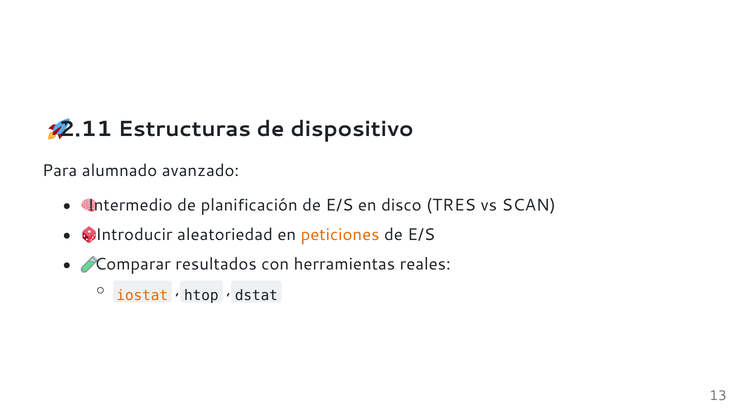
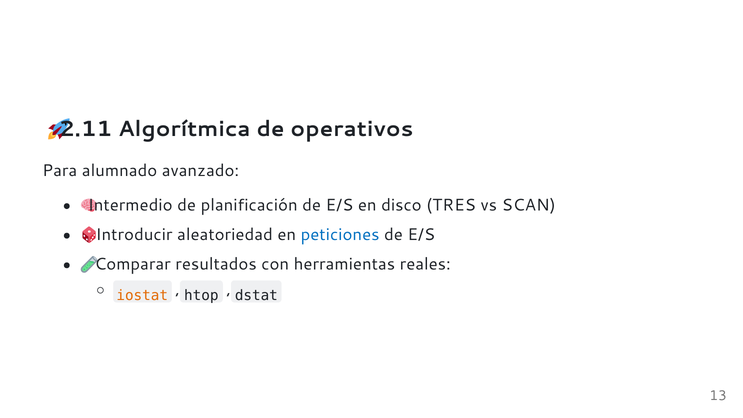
Estructuras: Estructuras -> Algorítmica
dispositivo: dispositivo -> operativos
peticiones colour: orange -> blue
